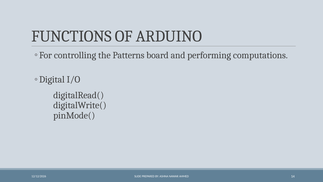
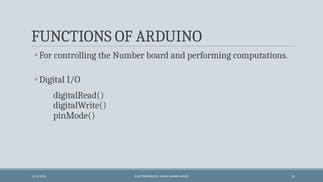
Patterns: Patterns -> Number
